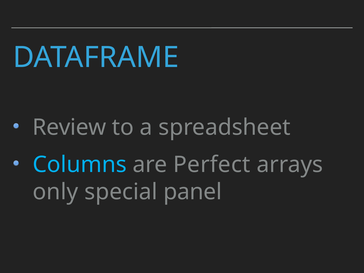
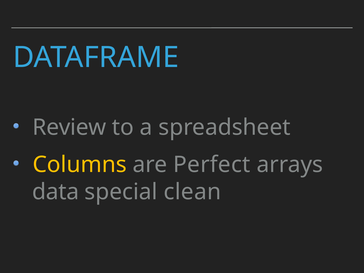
Columns colour: light blue -> yellow
only: only -> data
panel: panel -> clean
